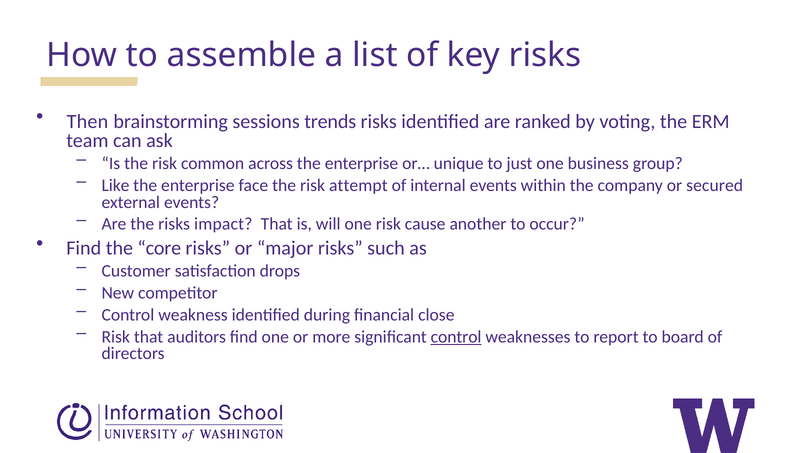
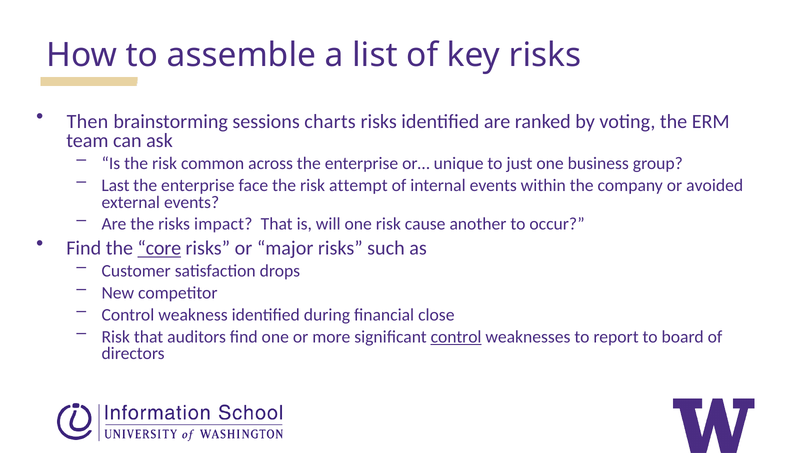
trends: trends -> charts
Like: Like -> Last
secured: secured -> avoided
core underline: none -> present
